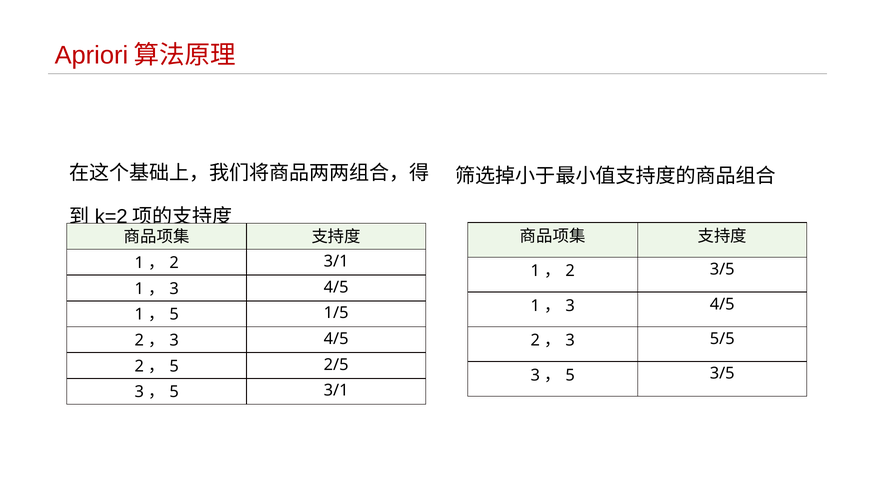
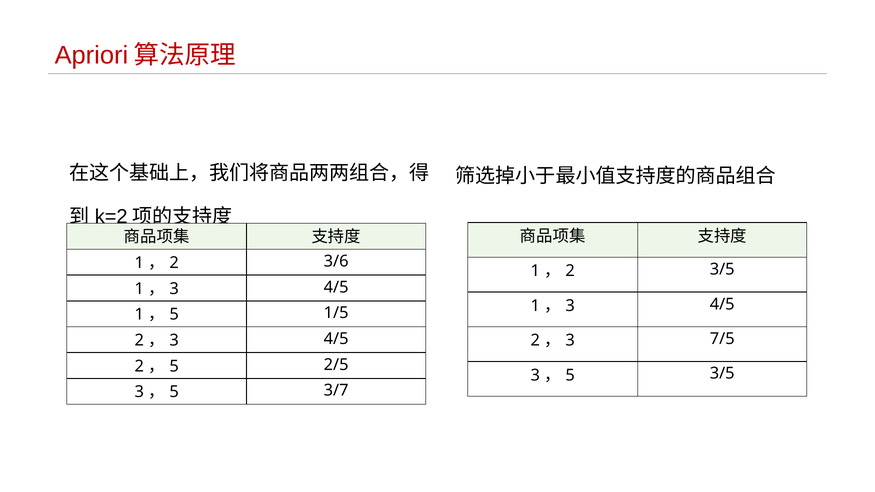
3/1 at (336, 261): 3/1 -> 3/6
5/5: 5/5 -> 7/5
3/1 at (336, 391): 3/1 -> 3/7
